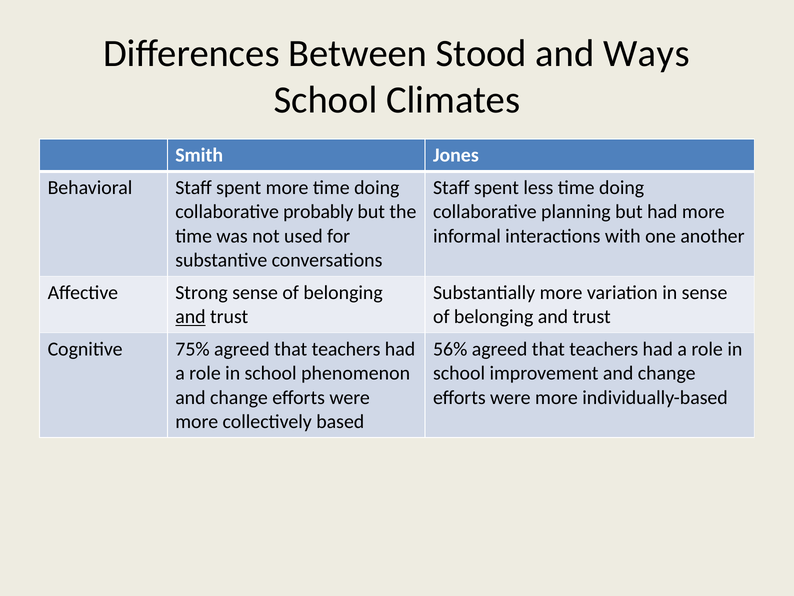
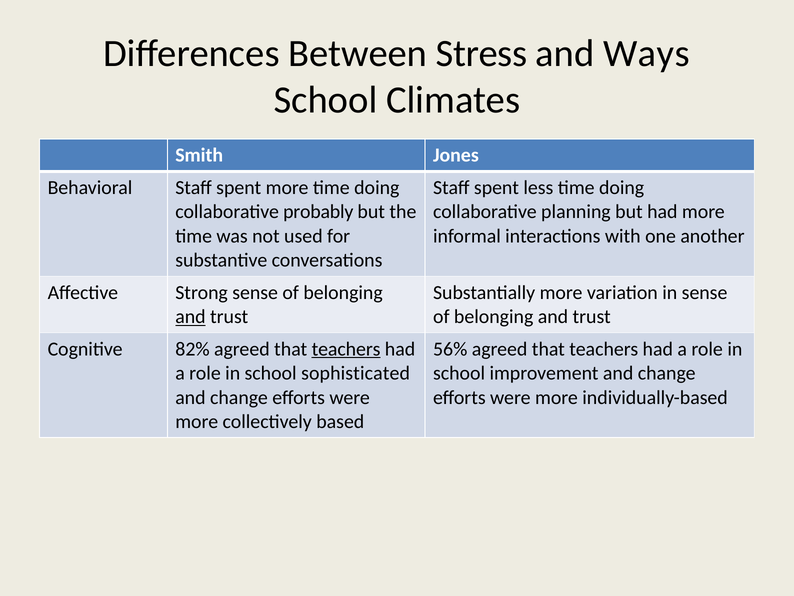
Stood: Stood -> Stress
75%: 75% -> 82%
teachers at (346, 349) underline: none -> present
phenomenon: phenomenon -> sophisticated
